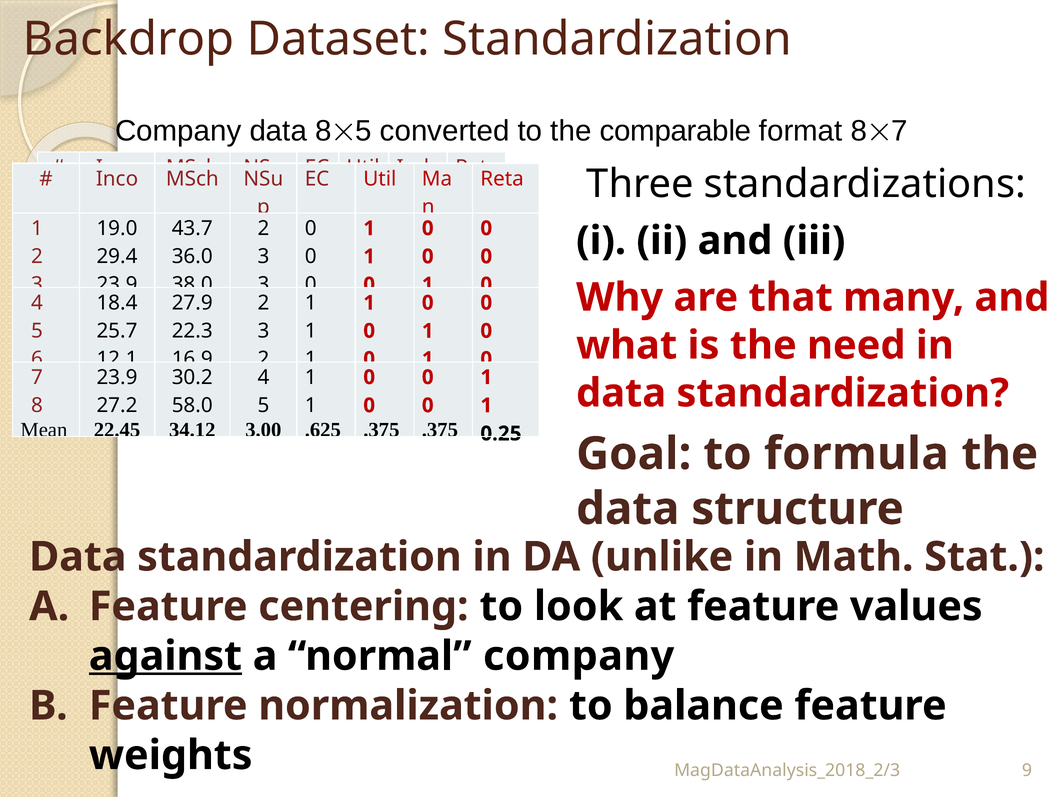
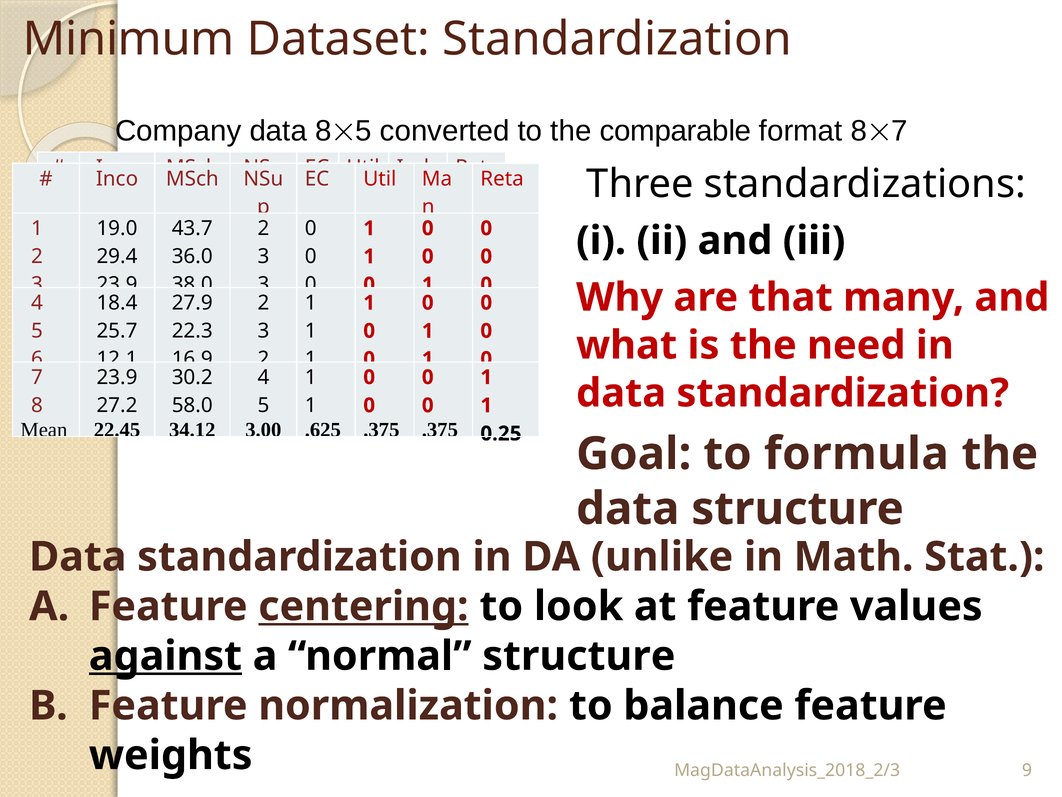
Backdrop: Backdrop -> Minimum
centering underline: none -> present
normal company: company -> structure
